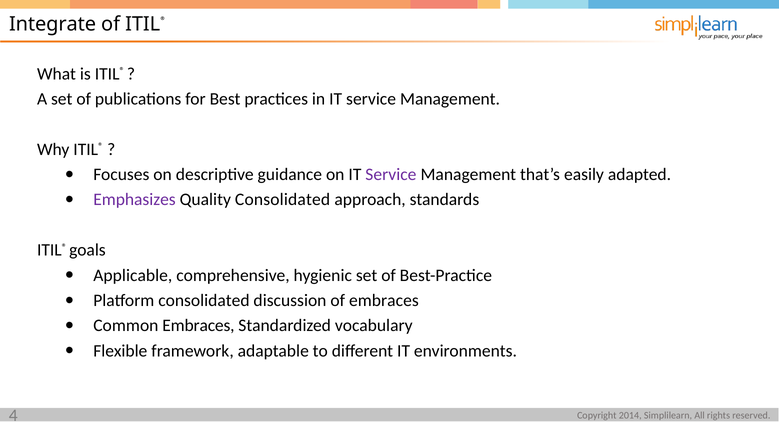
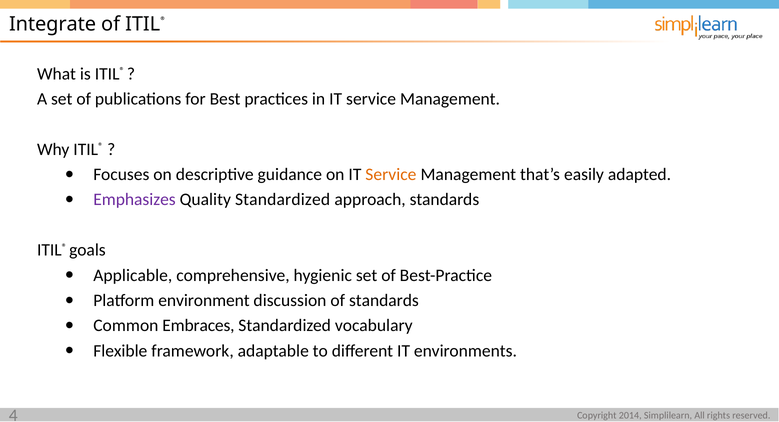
Service at (391, 175) colour: purple -> orange
Quality Consolidated: Consolidated -> Standardized
Platform consolidated: consolidated -> environment
of embraces: embraces -> standards
